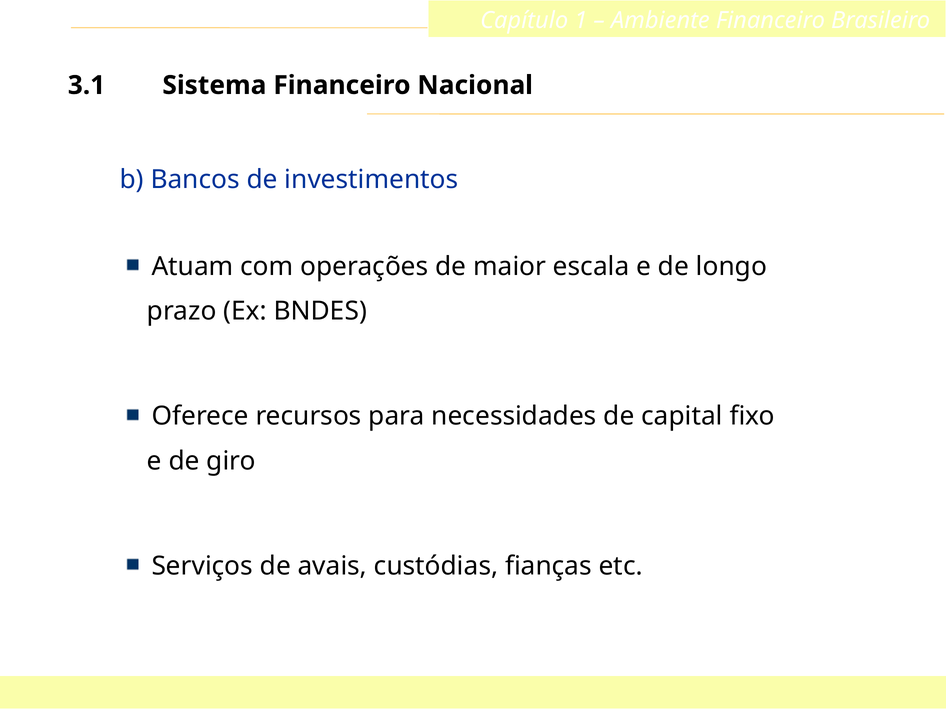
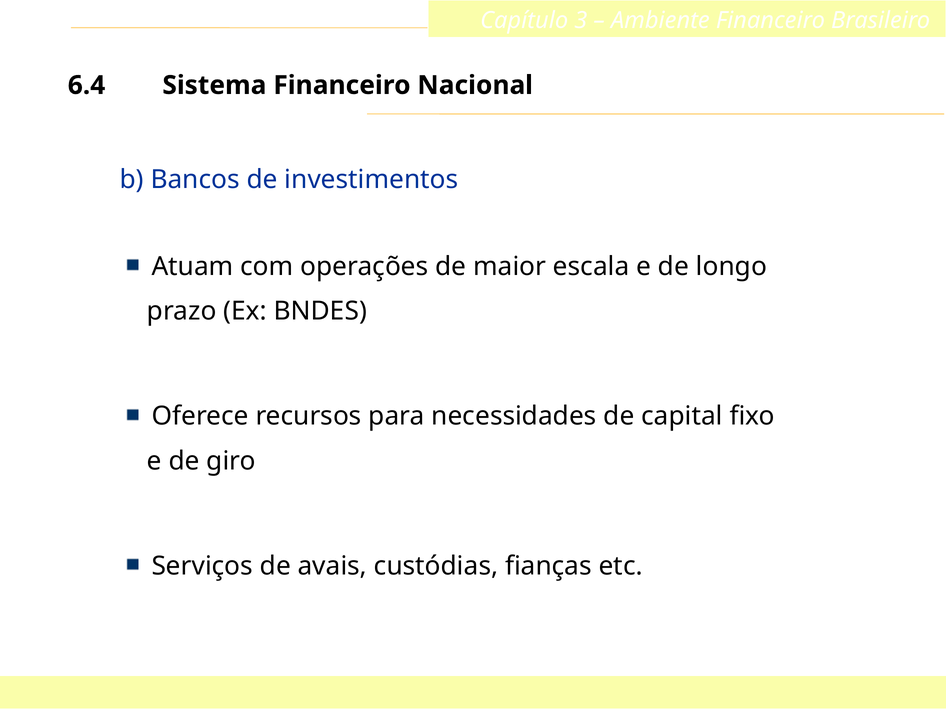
1: 1 -> 3
3.1: 3.1 -> 6.4
